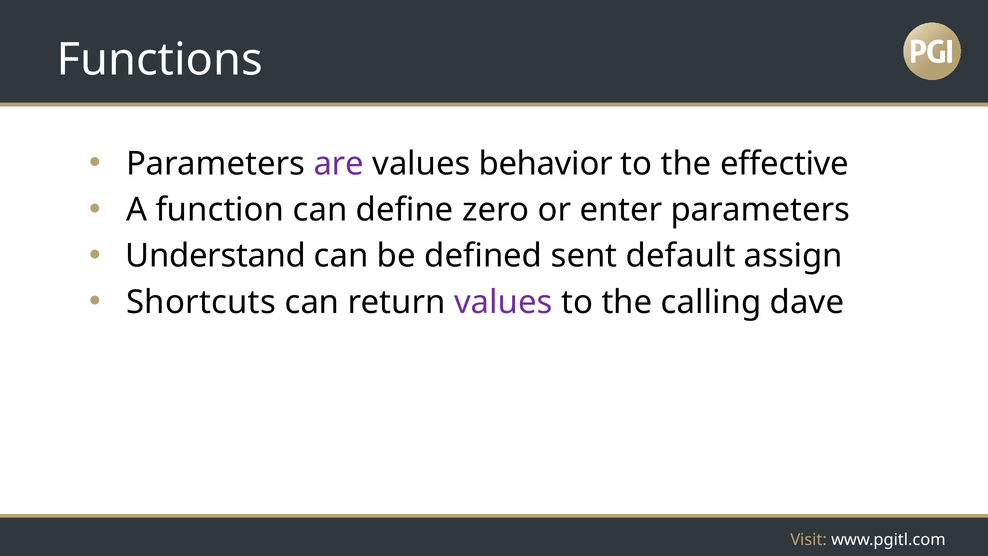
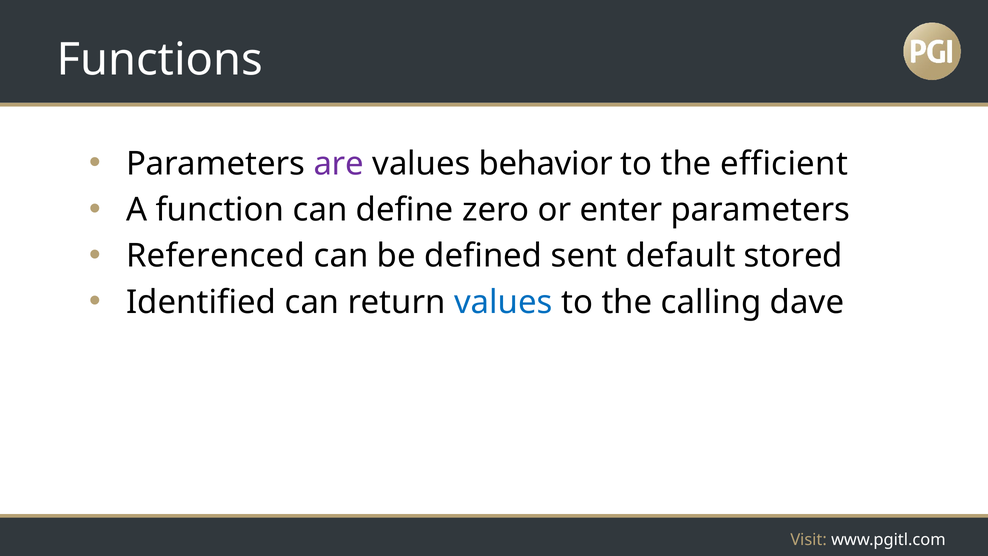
effective: effective -> efficient
Understand: Understand -> Referenced
assign: assign -> stored
Shortcuts: Shortcuts -> Identified
values at (503, 302) colour: purple -> blue
